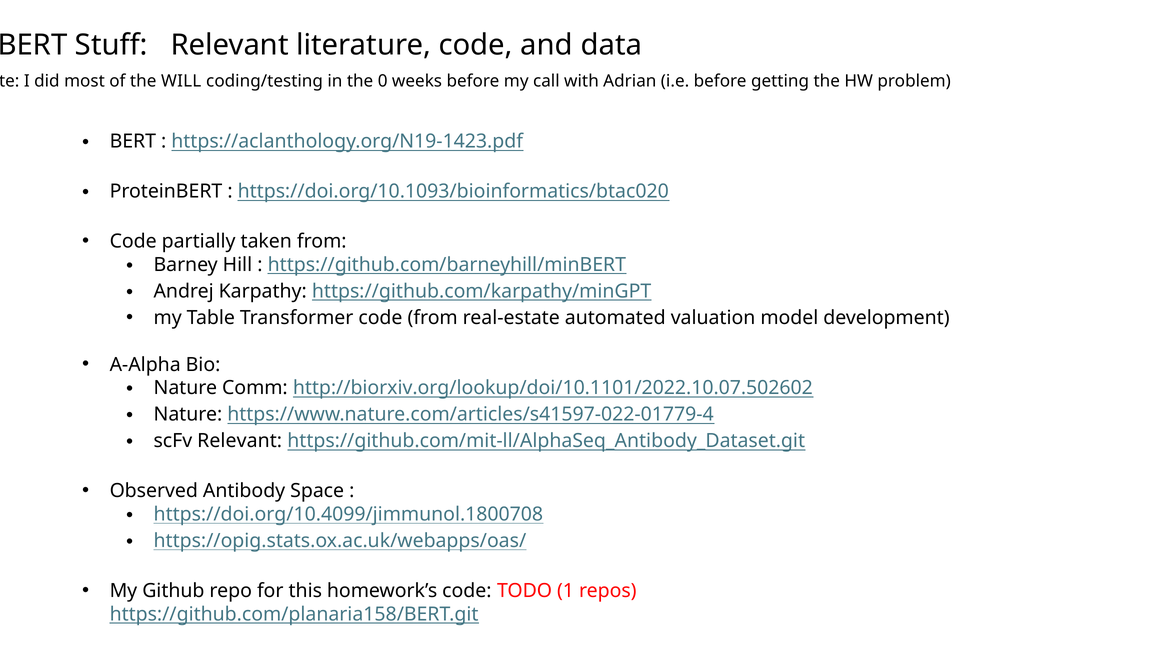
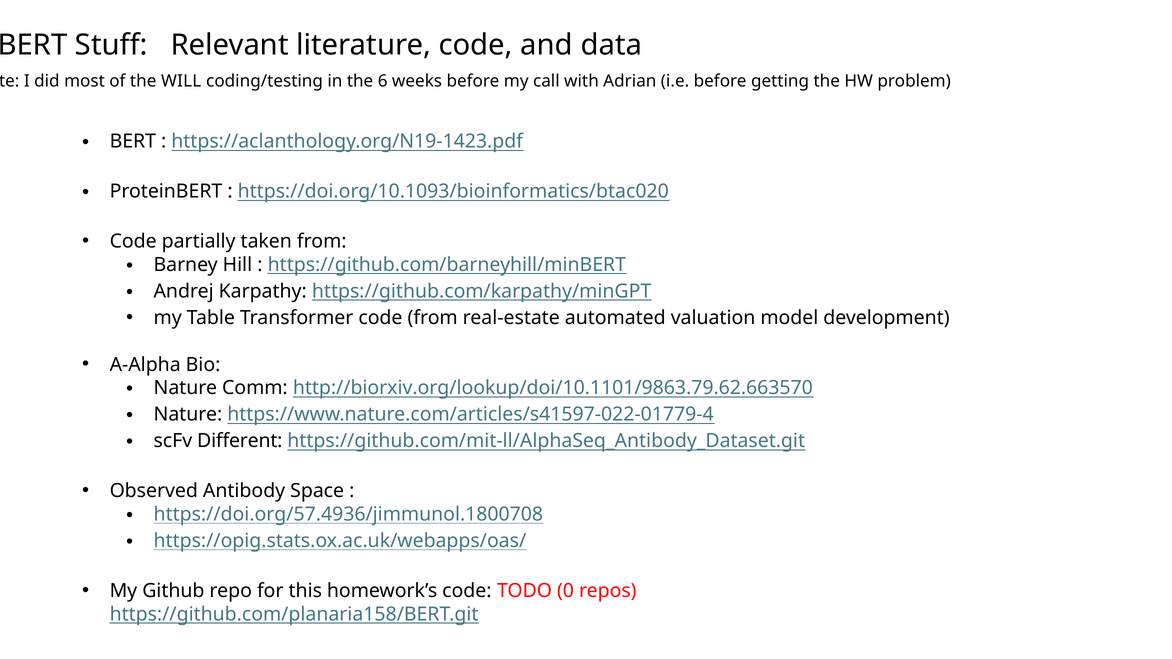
0: 0 -> 6
http://biorxiv.org/lookup/doi/10.1101/2022.10.07.502602: http://biorxiv.org/lookup/doi/10.1101/2022.10.07.502602 -> http://biorxiv.org/lookup/doi/10.1101/9863.79.62.663570
scFv Relevant: Relevant -> Different
https://doi.org/10.4099/jimmunol.1800708: https://doi.org/10.4099/jimmunol.1800708 -> https://doi.org/57.4936/jimmunol.1800708
1: 1 -> 0
